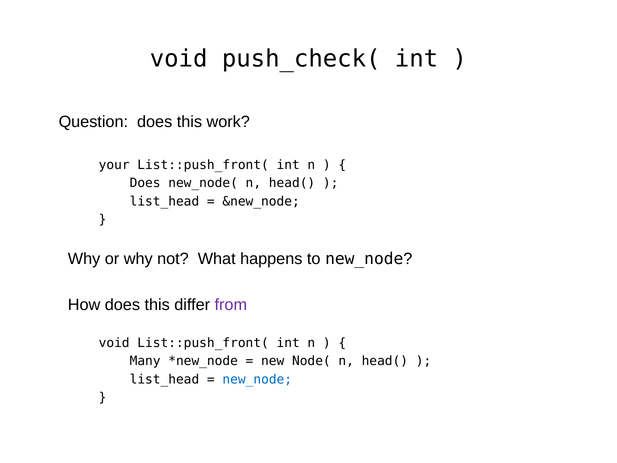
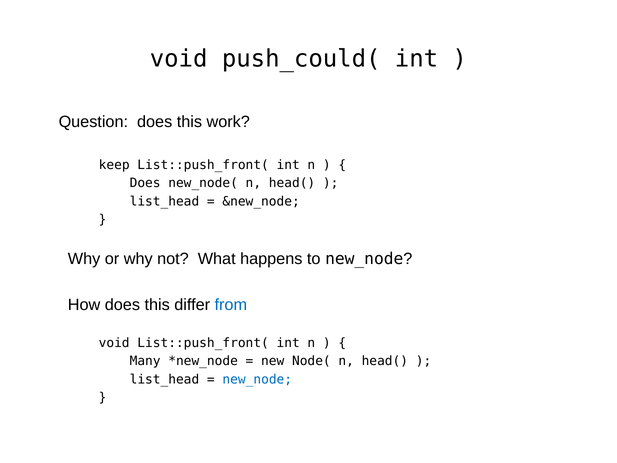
push_check(: push_check( -> push_could(
your: your -> keep
from colour: purple -> blue
